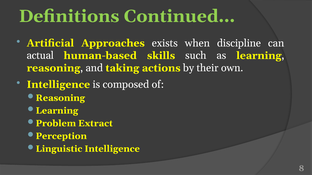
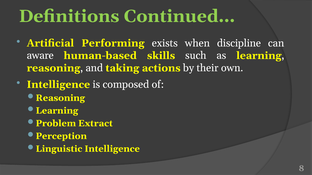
Approaches: Approaches -> Performing
actual: actual -> aware
